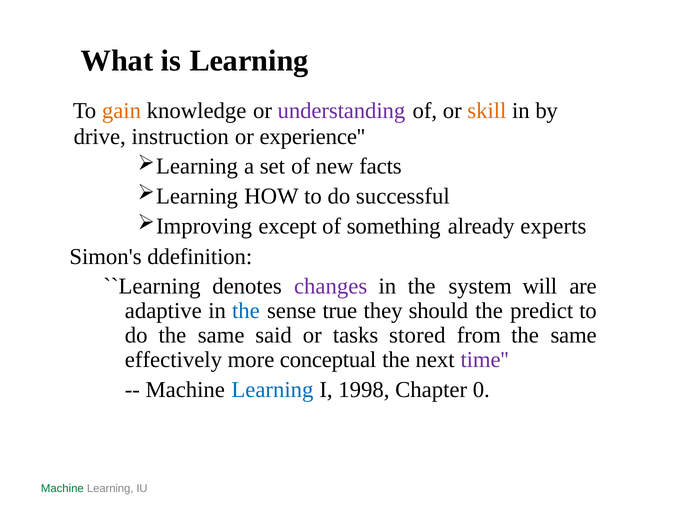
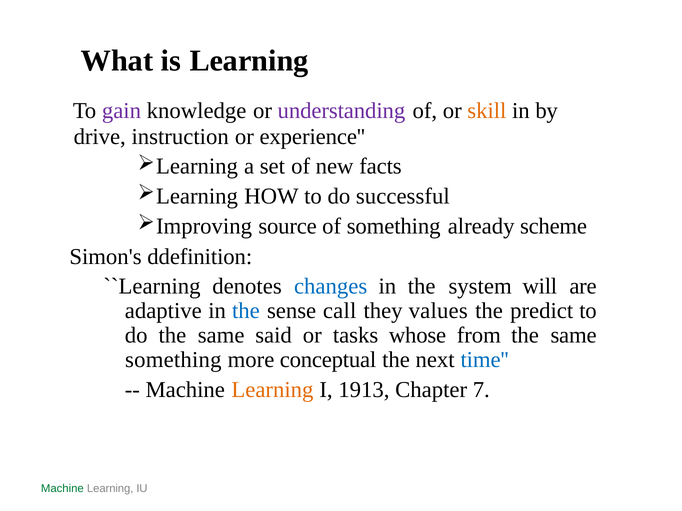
gain colour: orange -> purple
except: except -> source
experts: experts -> scheme
changes colour: purple -> blue
true: true -> call
should: should -> values
stored: stored -> whose
effectively at (173, 360): effectively -> something
time colour: purple -> blue
Learning at (272, 390) colour: blue -> orange
1998: 1998 -> 1913
0: 0 -> 7
